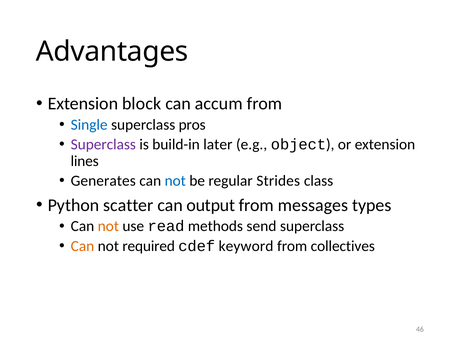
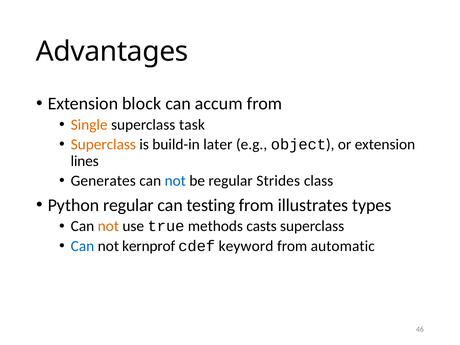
Single colour: blue -> orange
pros: pros -> task
Superclass at (103, 145) colour: purple -> orange
Python scatter: scatter -> regular
output: output -> testing
messages: messages -> illustrates
read: read -> true
send: send -> casts
Can at (82, 246) colour: orange -> blue
required: required -> kernprof
collectives: collectives -> automatic
